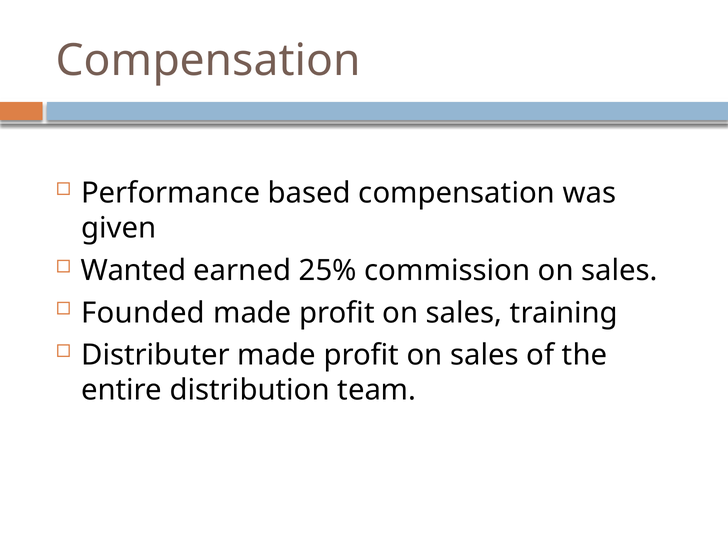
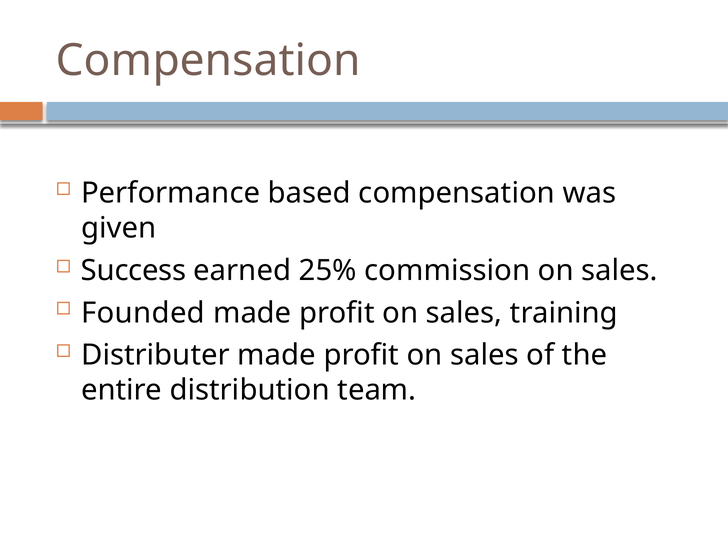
Wanted: Wanted -> Success
